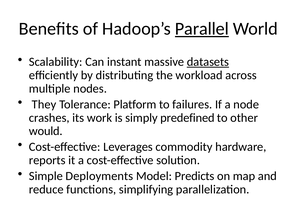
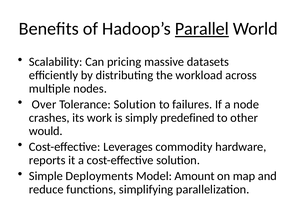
instant: instant -> pricing
datasets underline: present -> none
They: They -> Over
Tolerance Platform: Platform -> Solution
Predicts: Predicts -> Amount
